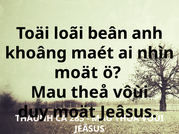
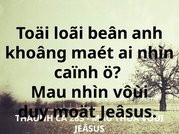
moät at (76, 73): moät -> caïnh
Mau theå: theå -> nhìn
